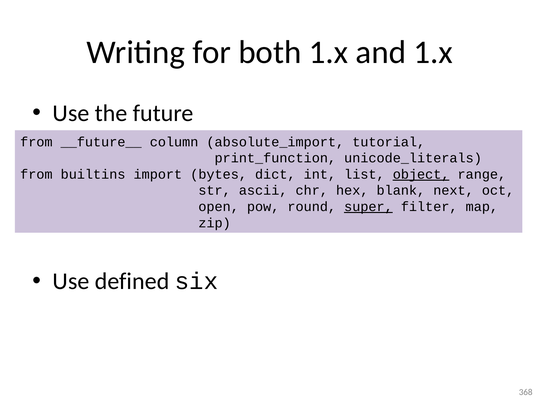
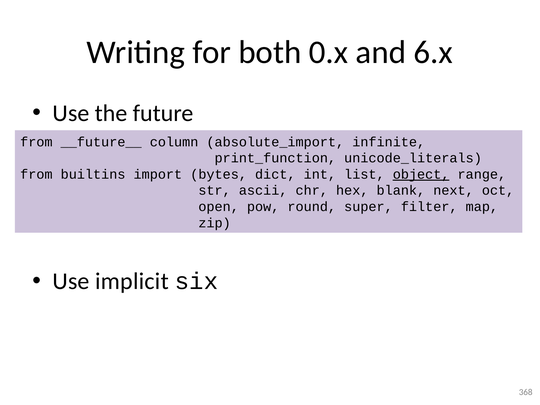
both 1.x: 1.x -> 0.x
and 1.x: 1.x -> 6.x
tutorial: tutorial -> infinite
super underline: present -> none
defined: defined -> implicit
